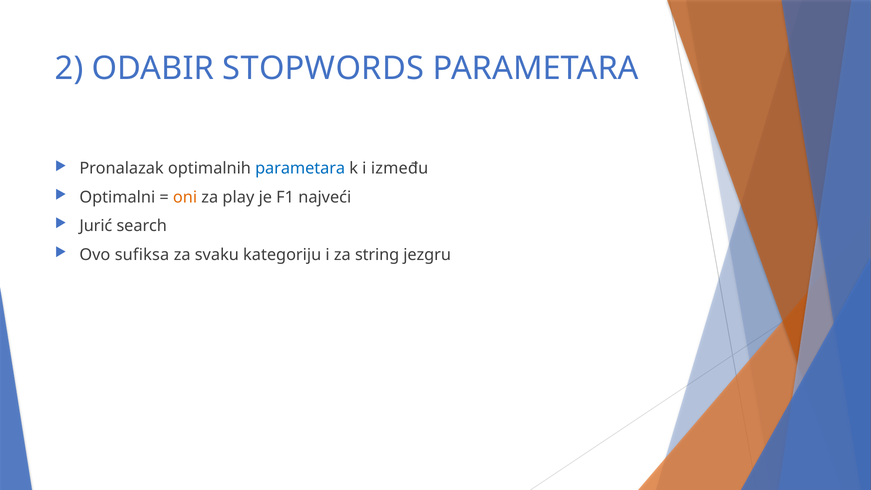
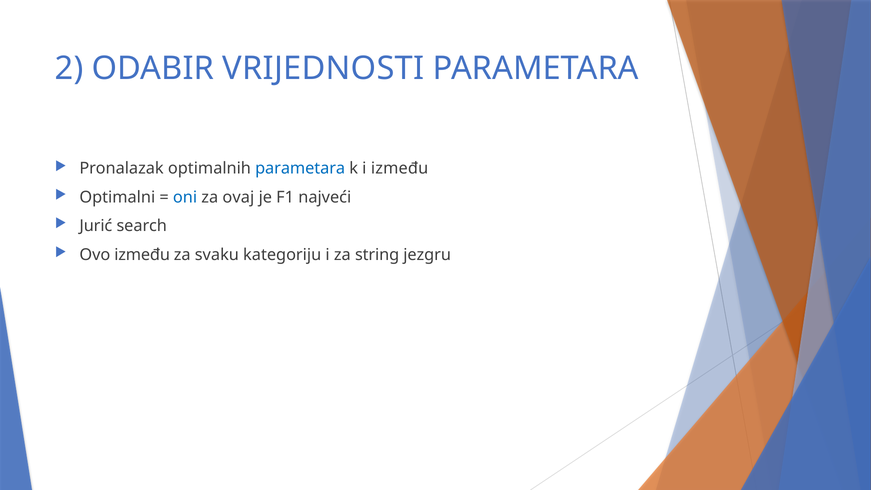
STOPWORDS: STOPWORDS -> VRIJEDNOSTI
oni colour: orange -> blue
play: play -> ovaj
Ovo sufiksa: sufiksa -> između
